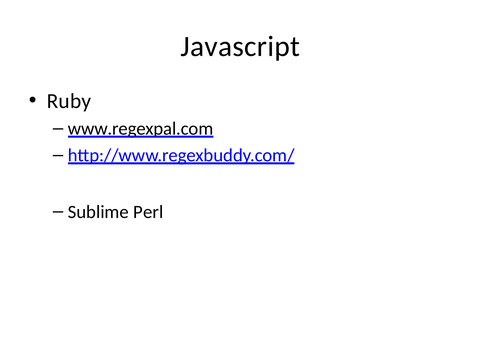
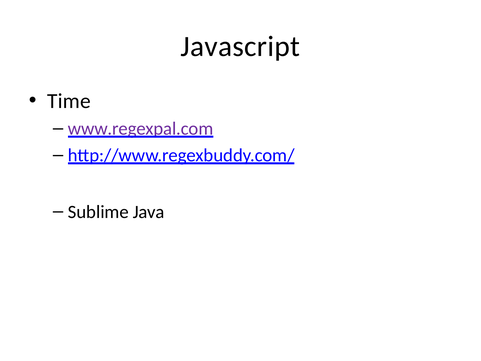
Ruby: Ruby -> Time
www.regexpal.com colour: black -> purple
Perl: Perl -> Java
